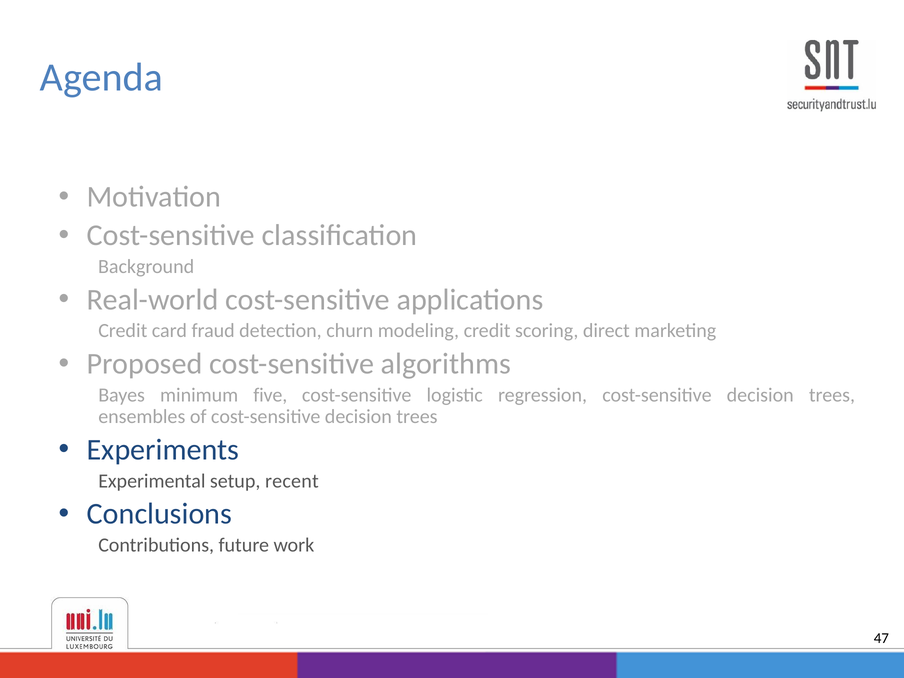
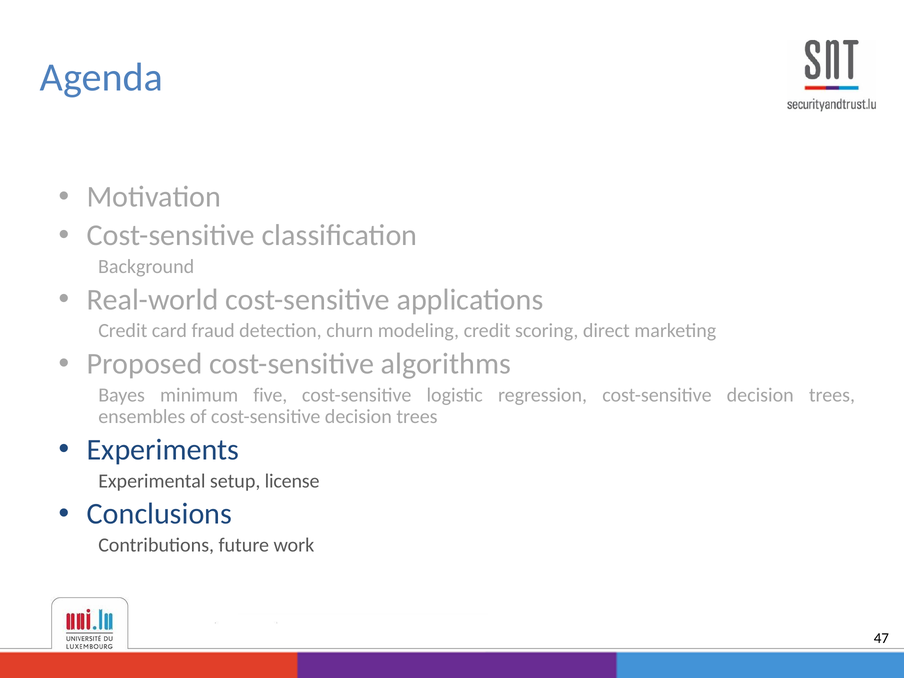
recent: recent -> license
